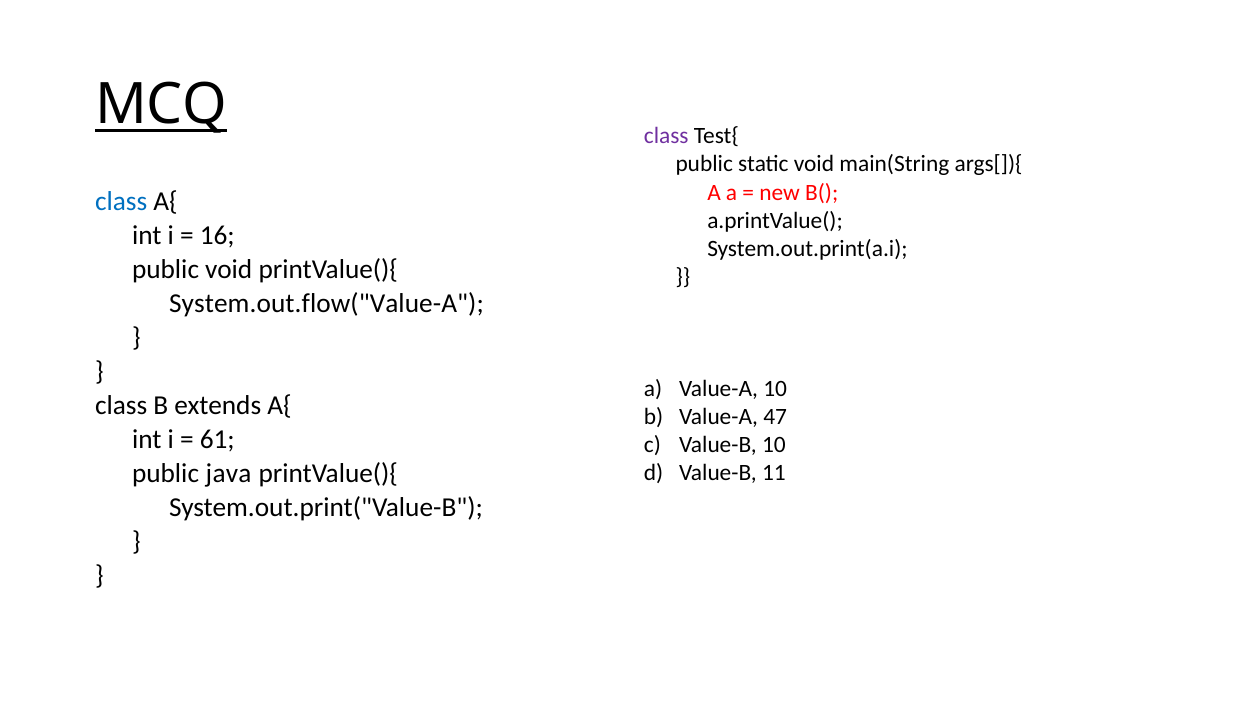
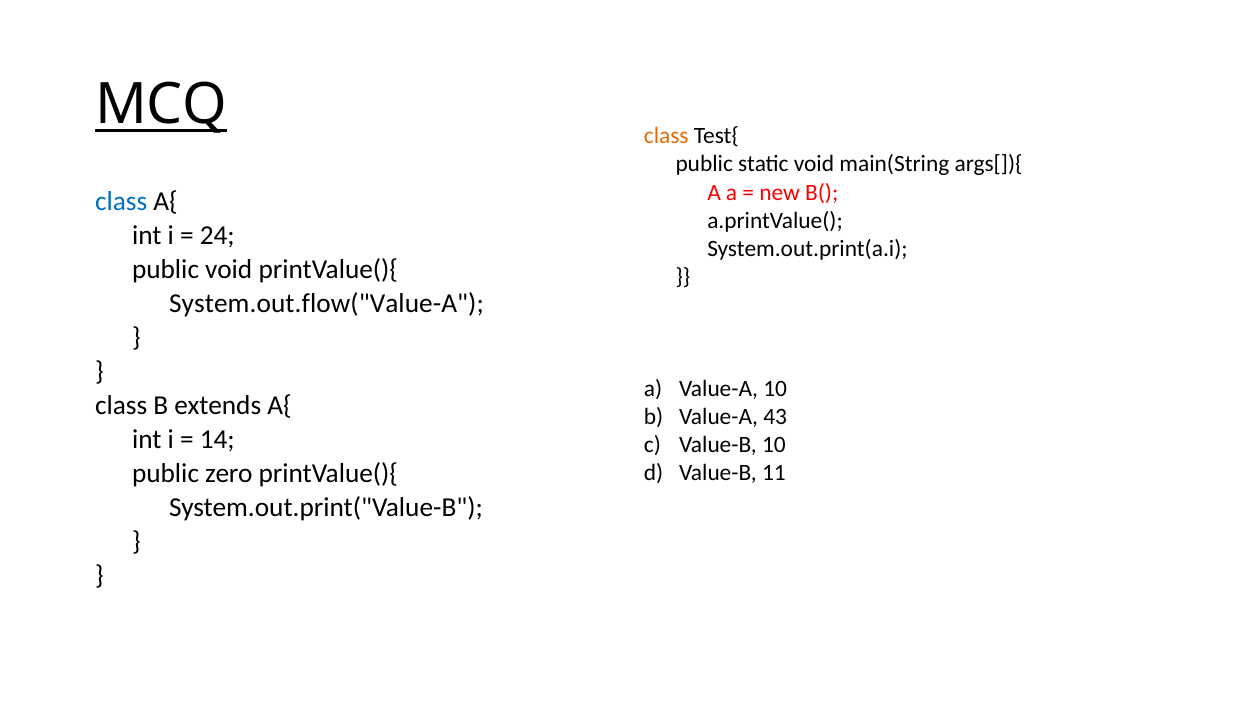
class at (666, 136) colour: purple -> orange
16: 16 -> 24
47: 47 -> 43
61: 61 -> 14
java: java -> zero
